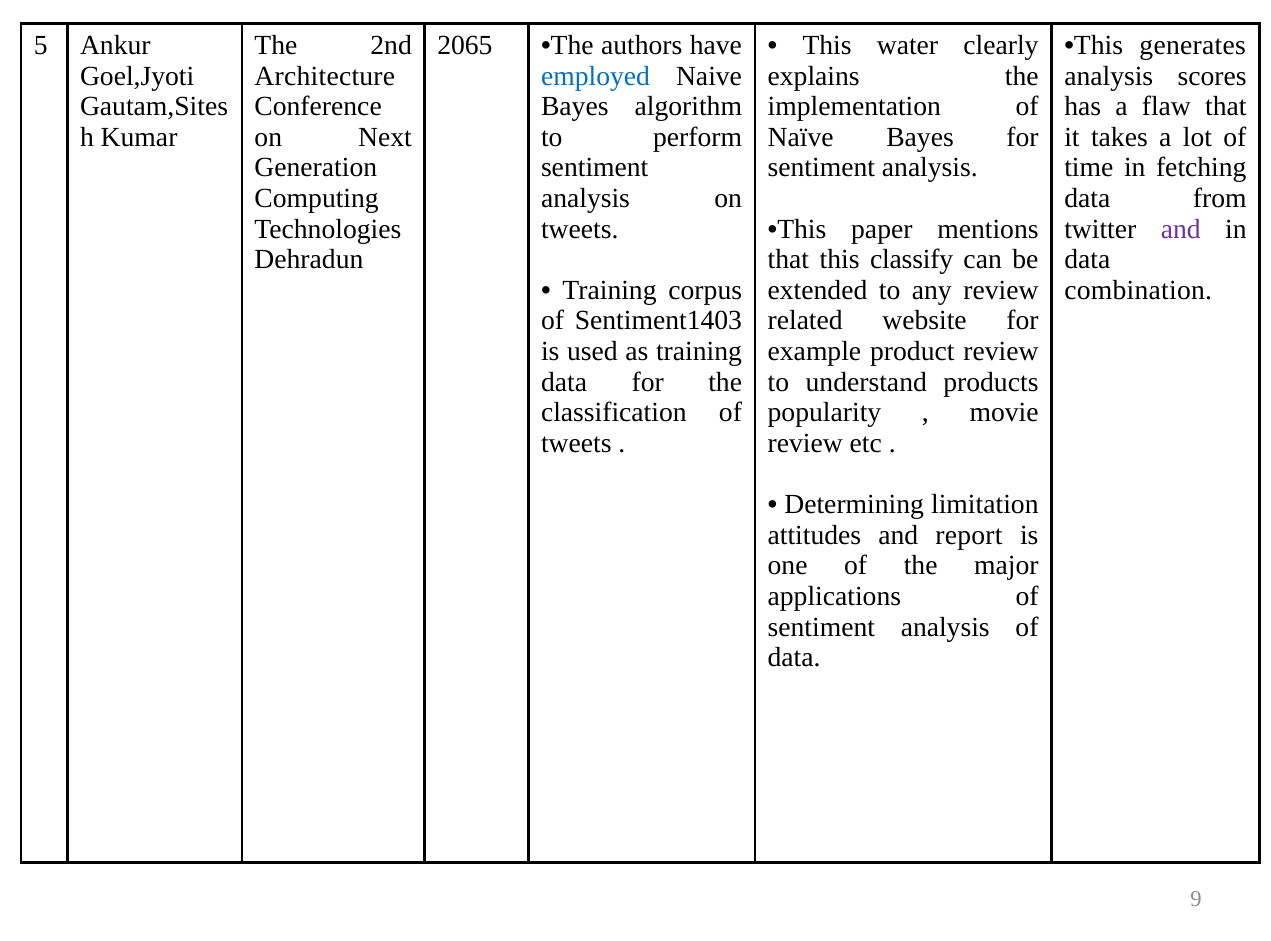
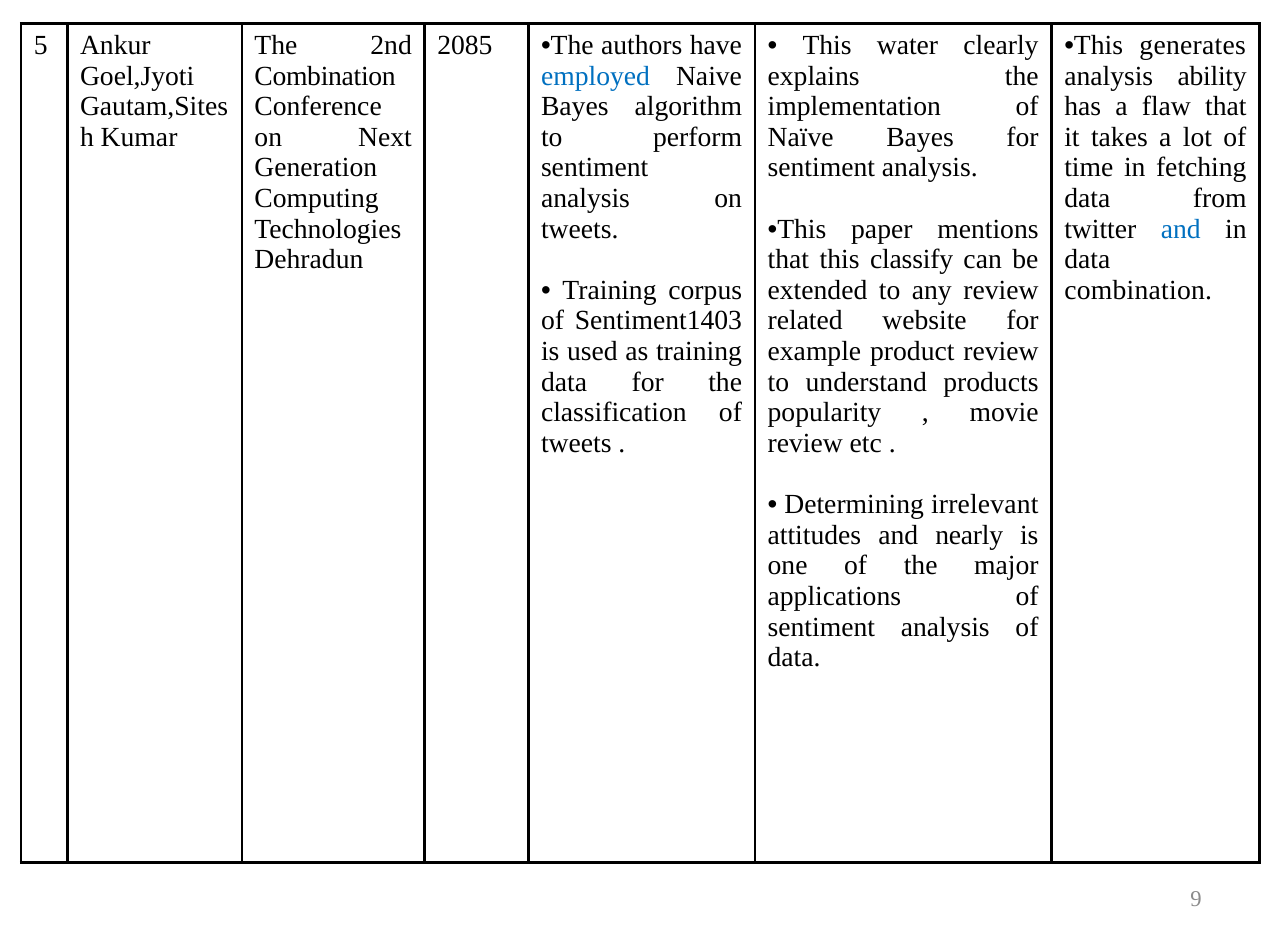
2065: 2065 -> 2085
Architecture at (325, 76): Architecture -> Combination
scores: scores -> ability
and at (1181, 229) colour: purple -> blue
limitation: limitation -> irrelevant
report: report -> nearly
